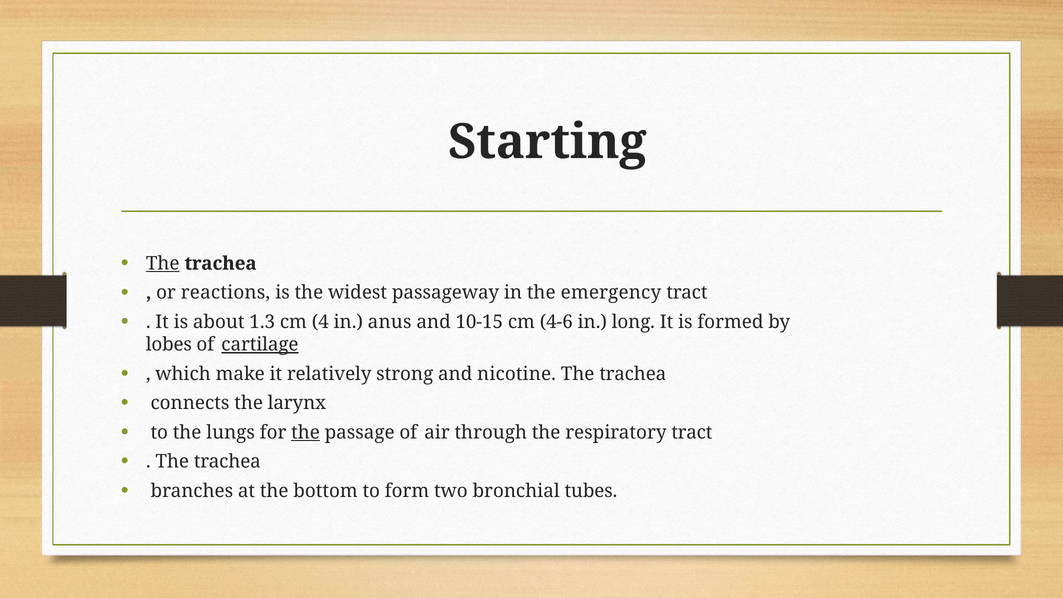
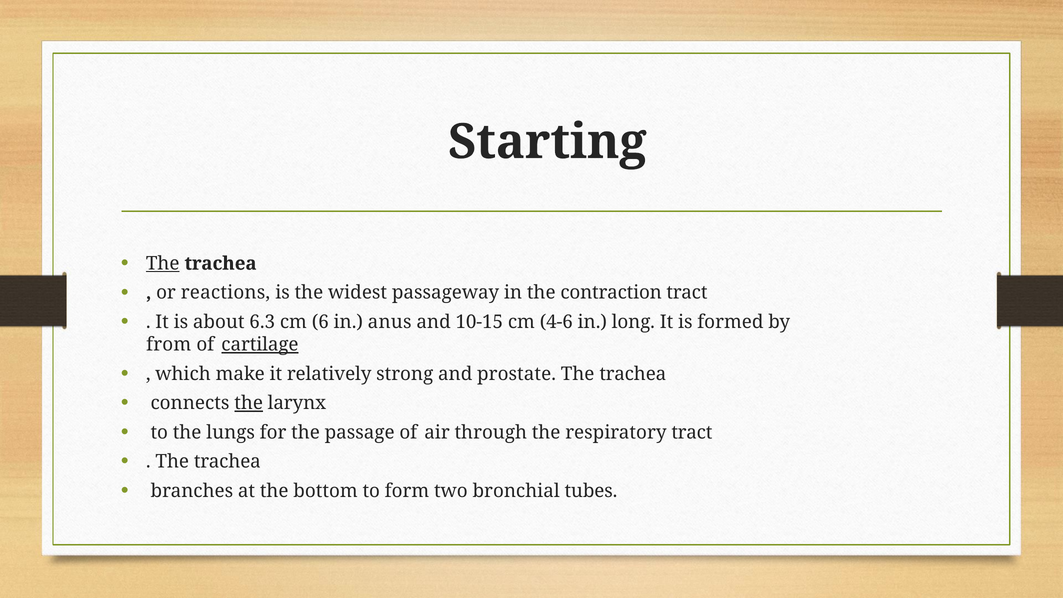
emergency: emergency -> contraction
1.3: 1.3 -> 6.3
4: 4 -> 6
lobes: lobes -> from
nicotine: nicotine -> prostate
the at (249, 403) underline: none -> present
the at (306, 432) underline: present -> none
